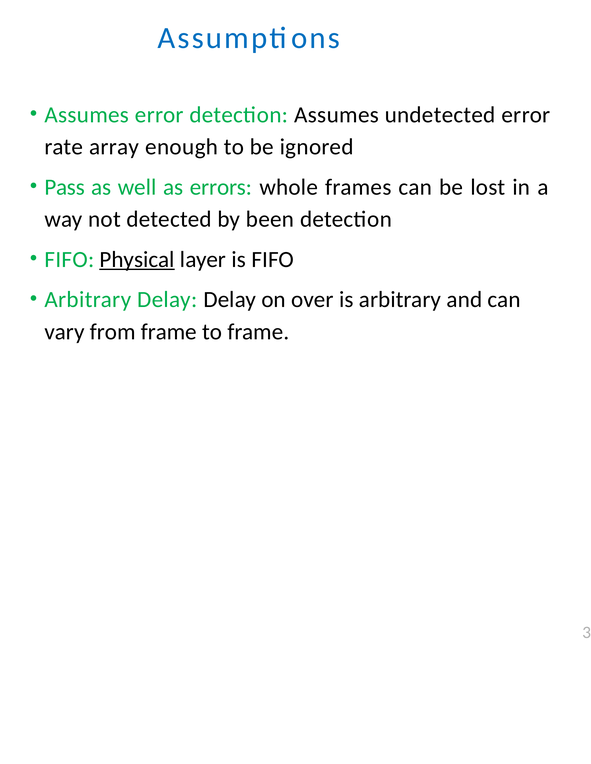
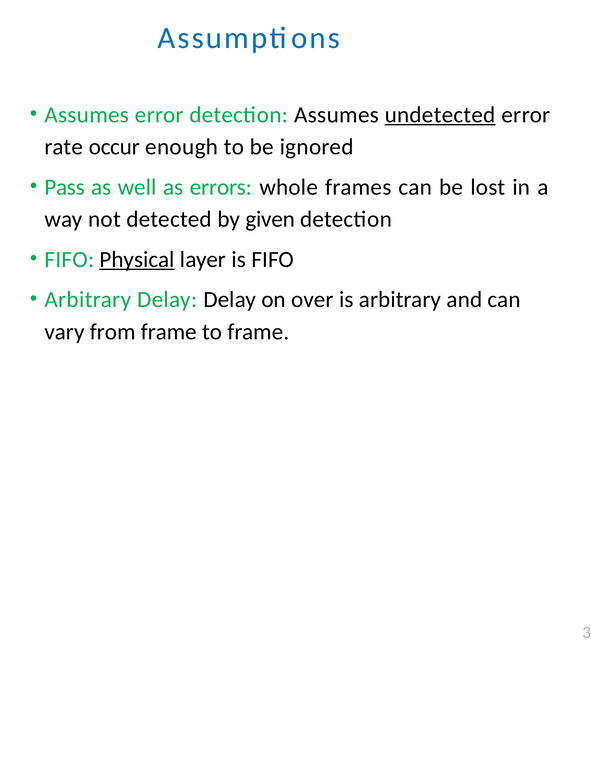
undetected underline: none -> present
array: array -> occur
been: been -> given
